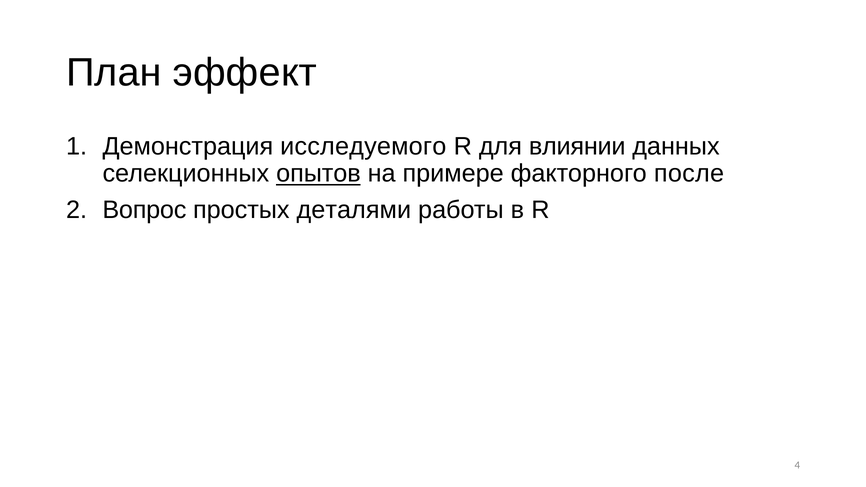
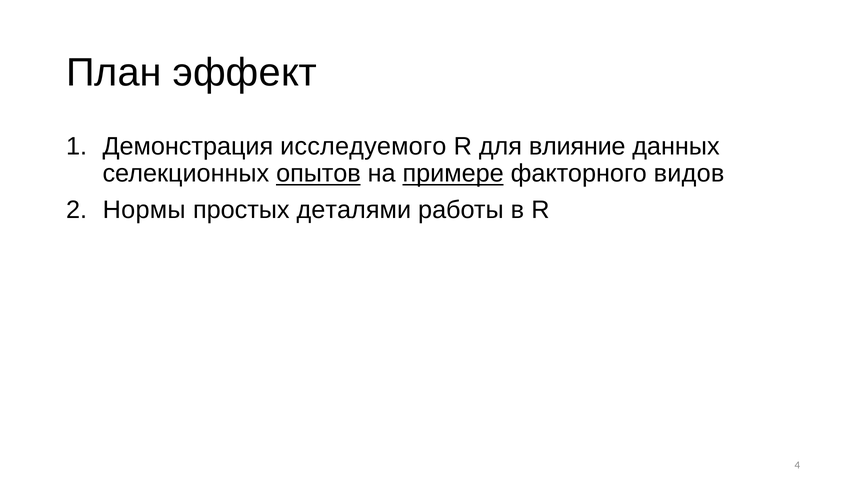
влиянии: влиянии -> влияние
примере underline: none -> present
после: после -> видов
Вопрос: Вопрос -> Нормы
